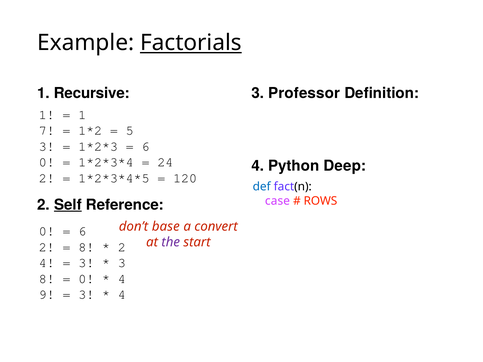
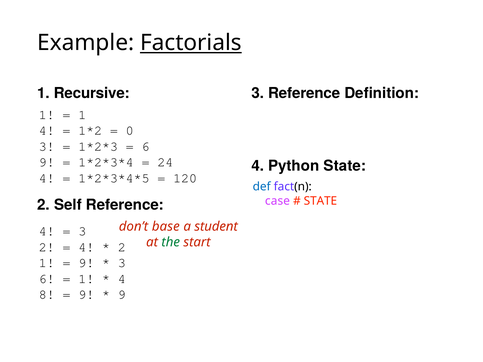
3 Professor: Professor -> Reference
7 at (47, 131): 7 -> 4
5: 5 -> 0
0 at (47, 162): 0 -> 9
Python Deep: Deep -> State
2 at (47, 178): 2 -> 4
ROWS at (320, 201): ROWS -> STATE
Self underline: present -> none
convert: convert -> student
0 at (47, 231): 0 -> 4
6 at (82, 231): 6 -> 3
the colour: purple -> green
8 at (86, 247): 8 -> 4
4 at (47, 263): 4 -> 1
3 at (86, 263): 3 -> 9
8 at (47, 279): 8 -> 6
0 at (86, 279): 0 -> 1
9: 9 -> 8
3 at (86, 295): 3 -> 9
4 at (122, 295): 4 -> 9
